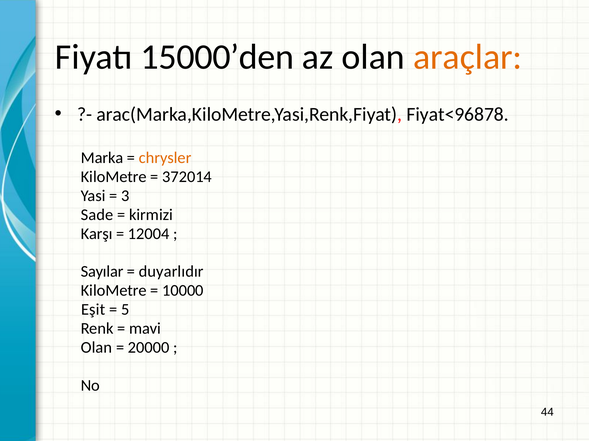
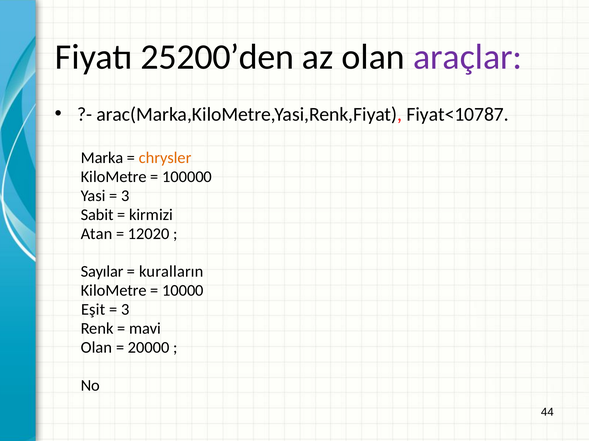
15000’den: 15000’den -> 25200’den
araçlar colour: orange -> purple
Fiyat<96878: Fiyat<96878 -> Fiyat<10787
372014: 372014 -> 100000
Sade: Sade -> Sabit
Karşı: Karşı -> Atan
12004: 12004 -> 12020
duyarlıdır: duyarlıdır -> kuralların
5 at (125, 310): 5 -> 3
